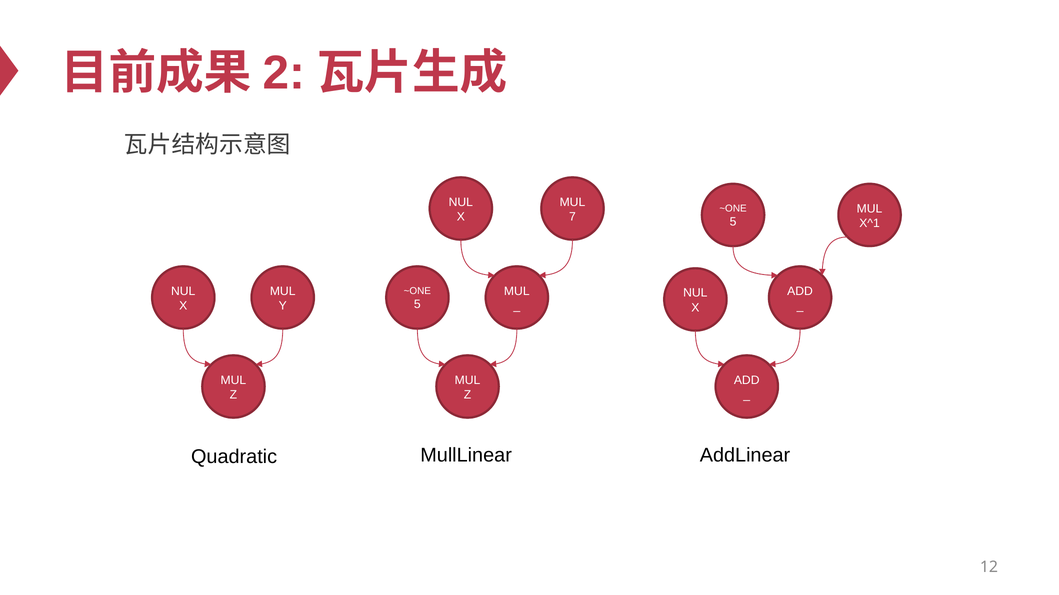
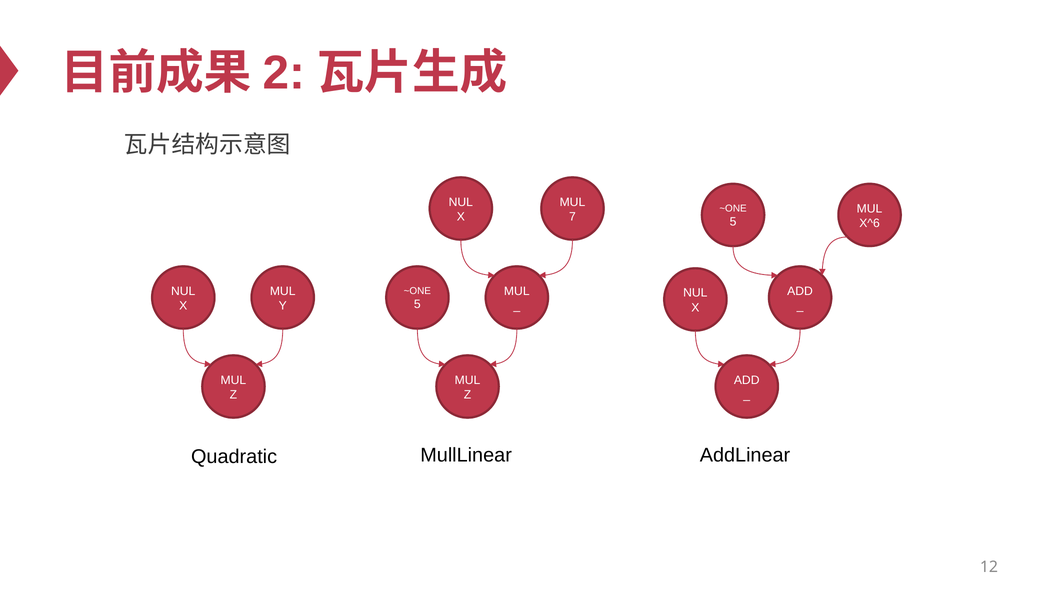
X^1: X^1 -> X^6
